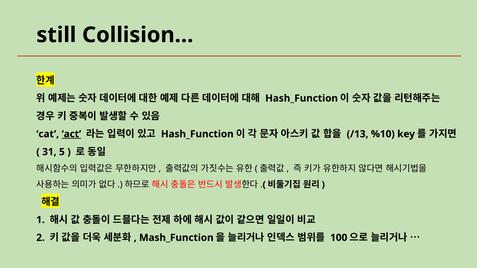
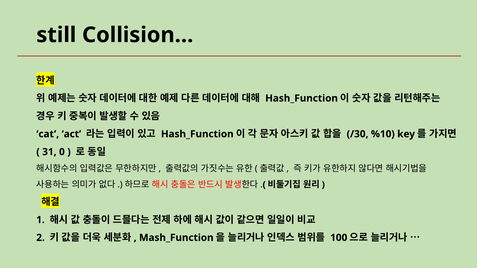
act underline: present -> none
/13: /13 -> /30
5: 5 -> 0
